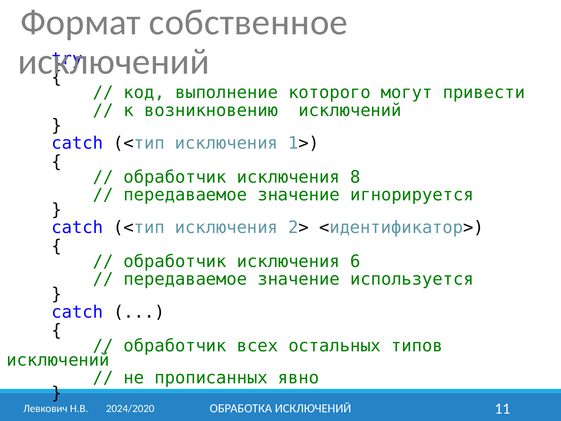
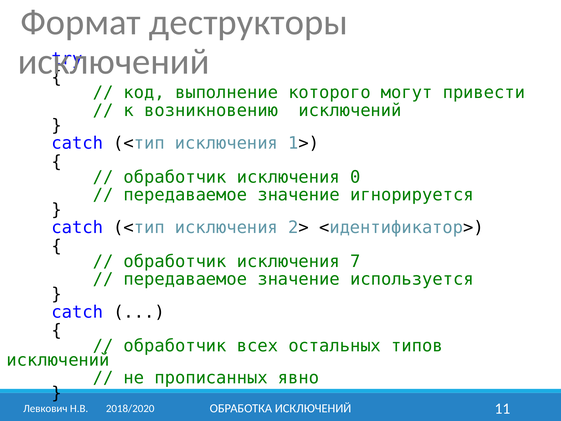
собственное: собственное -> деструкторы
8: 8 -> 0
6: 6 -> 7
2024/2020: 2024/2020 -> 2018/2020
